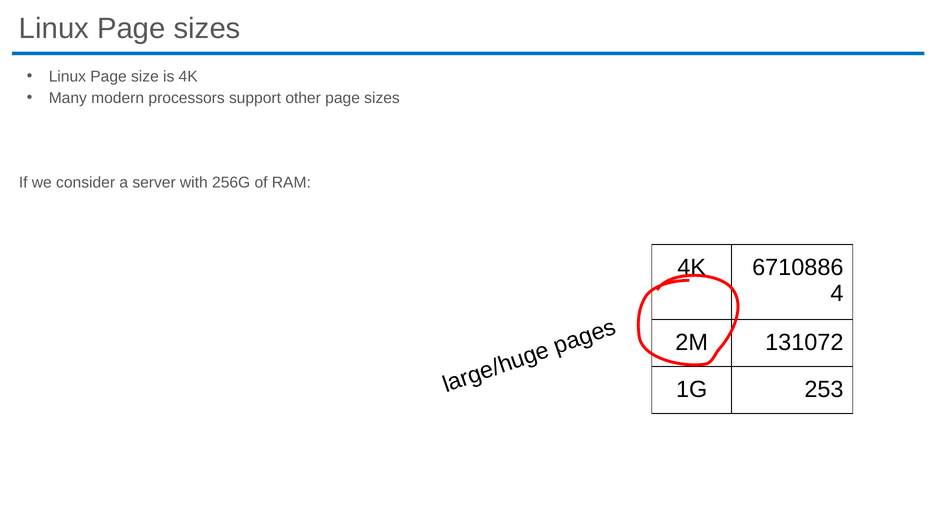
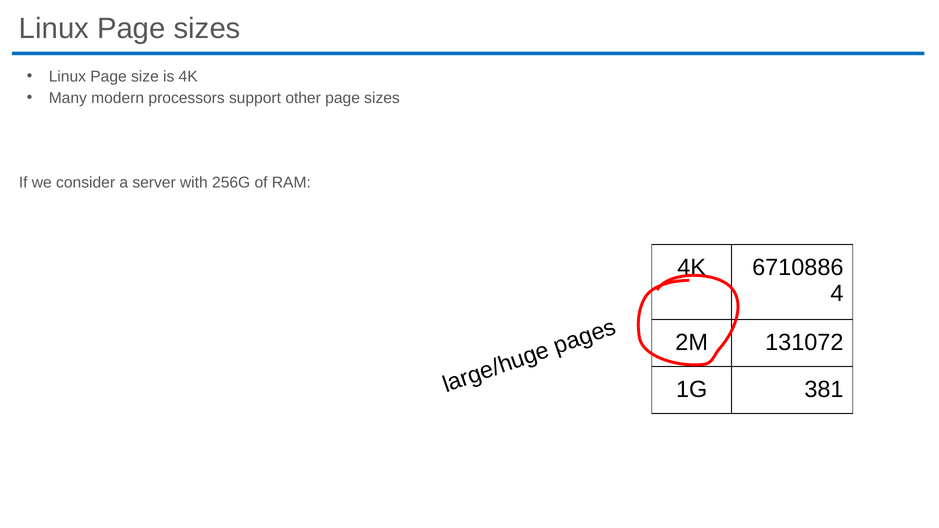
253: 253 -> 381
